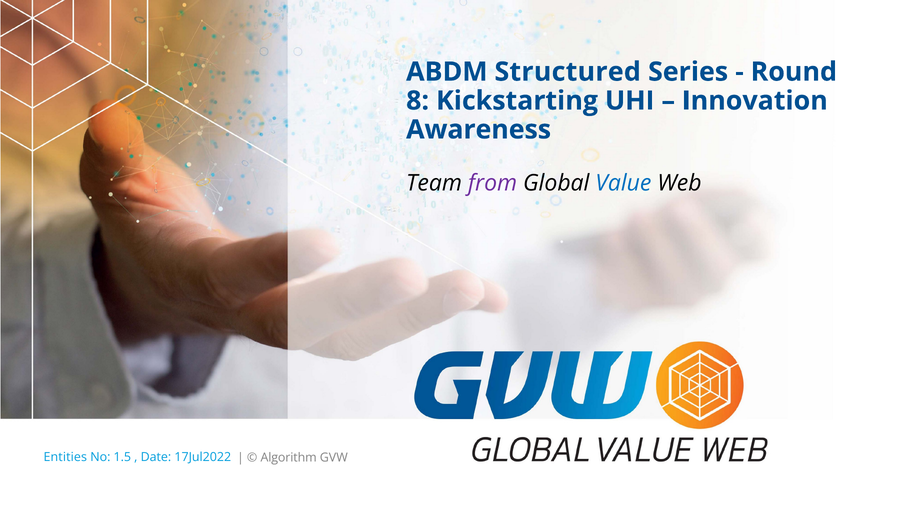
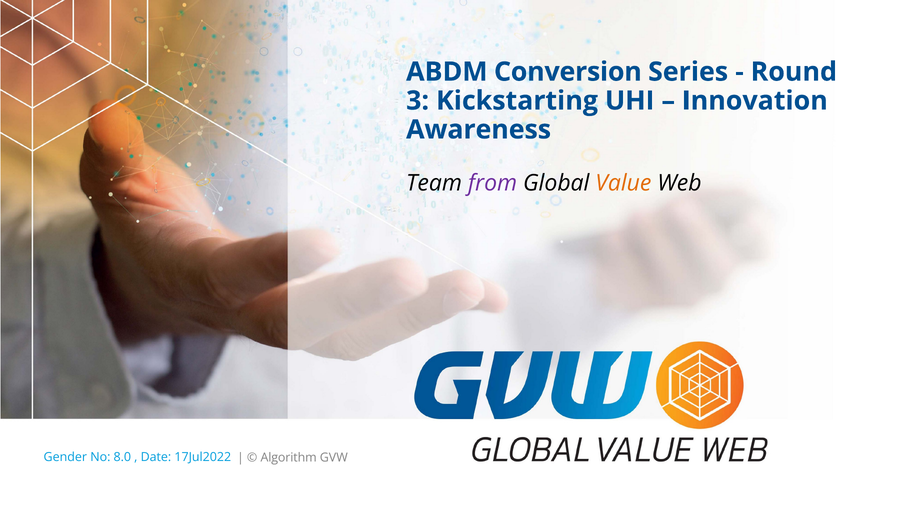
Structured: Structured -> Conversion
8: 8 -> 3
Value colour: blue -> orange
Entities: Entities -> Gender
1.5: 1.5 -> 8.0
